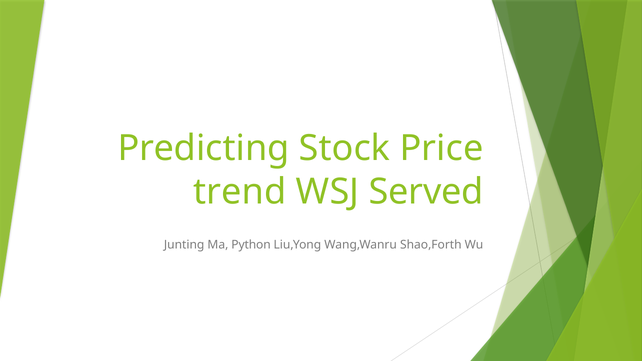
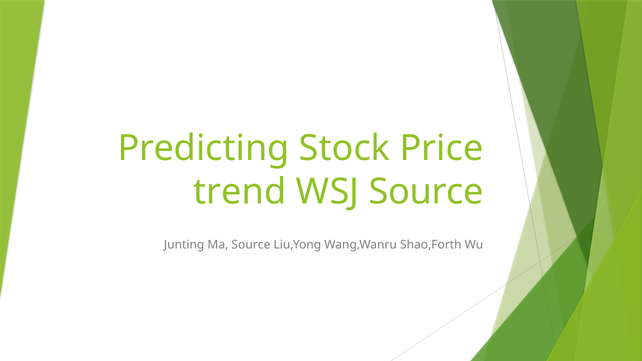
WSJ Served: Served -> Source
Ma Python: Python -> Source
